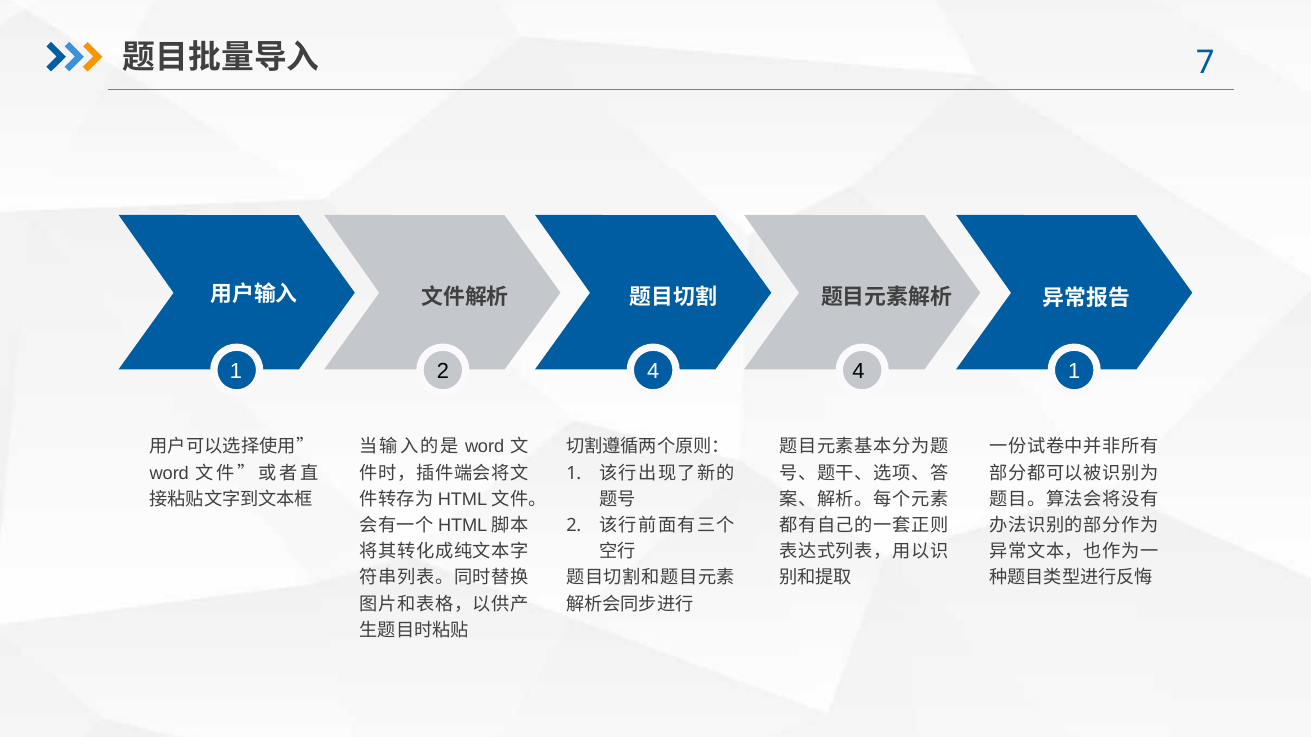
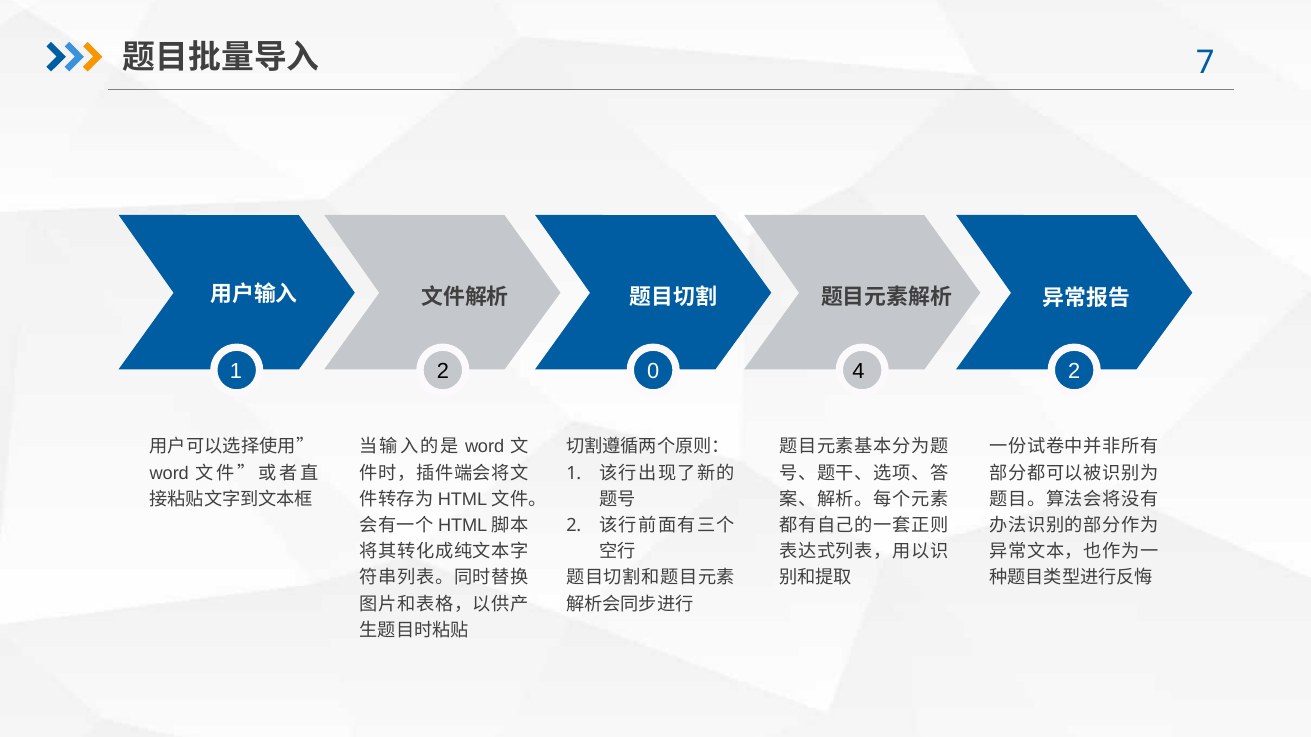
2 4: 4 -> 0
4 1: 1 -> 2
